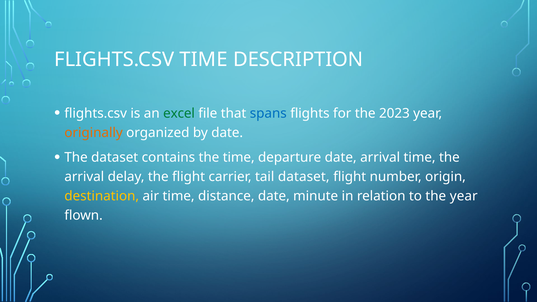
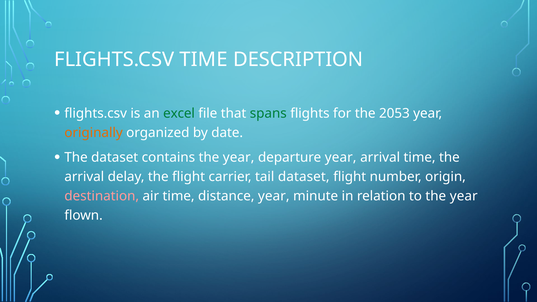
spans colour: blue -> green
2023: 2023 -> 2053
contains the time: time -> year
departure date: date -> year
destination colour: yellow -> pink
distance date: date -> year
